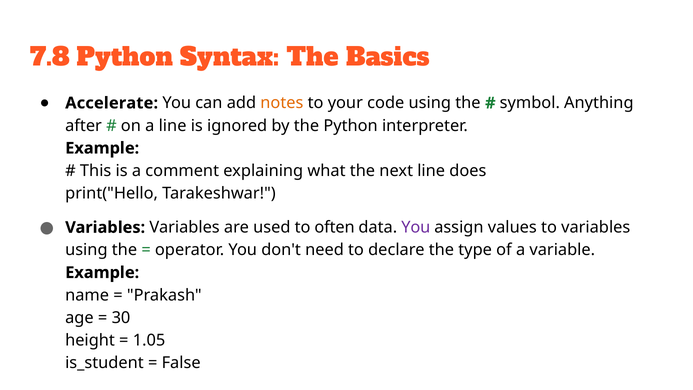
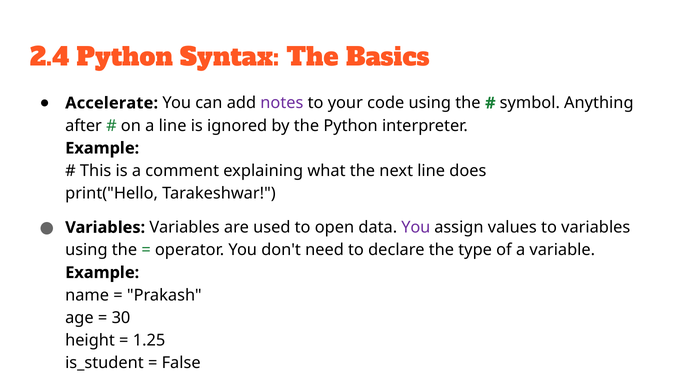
7.8: 7.8 -> 2.4
notes colour: orange -> purple
often: often -> open
1.05: 1.05 -> 1.25
